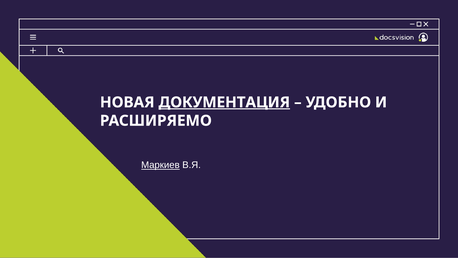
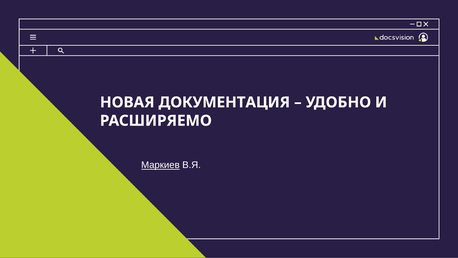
ДОКУМЕНТАЦИЯ underline: present -> none
